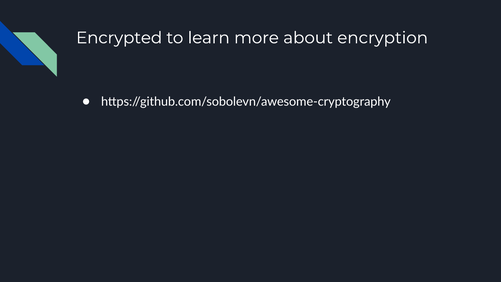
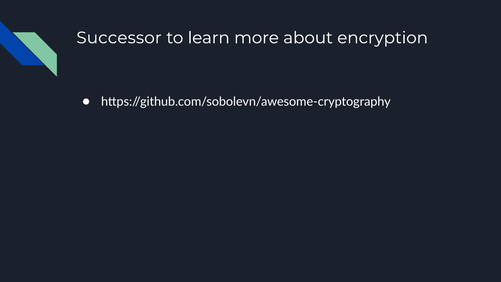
Encrypted: Encrypted -> Successor
